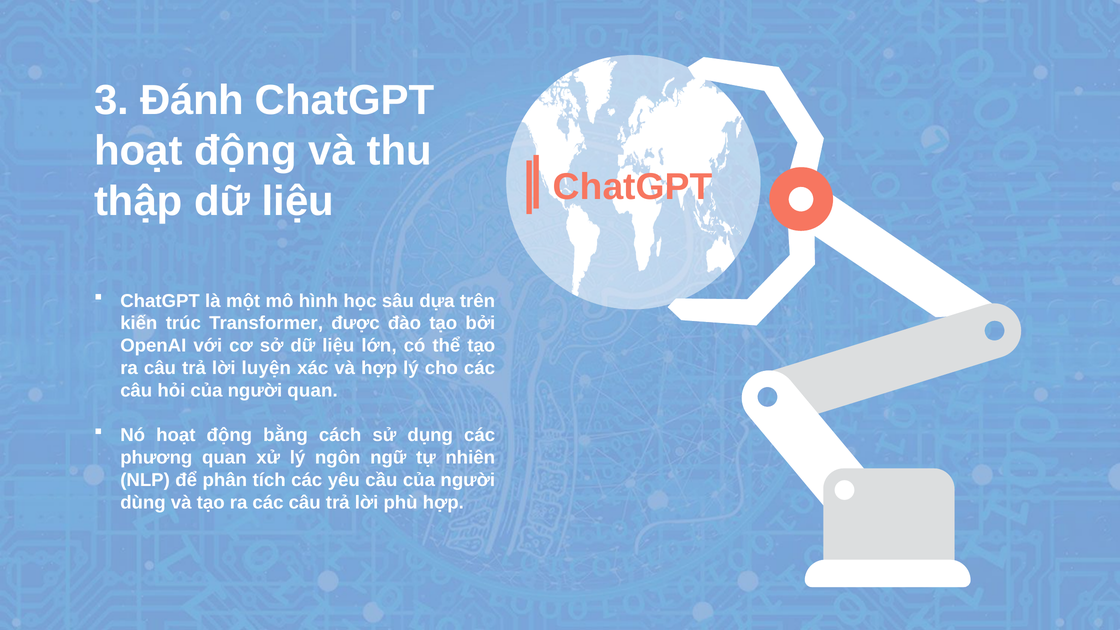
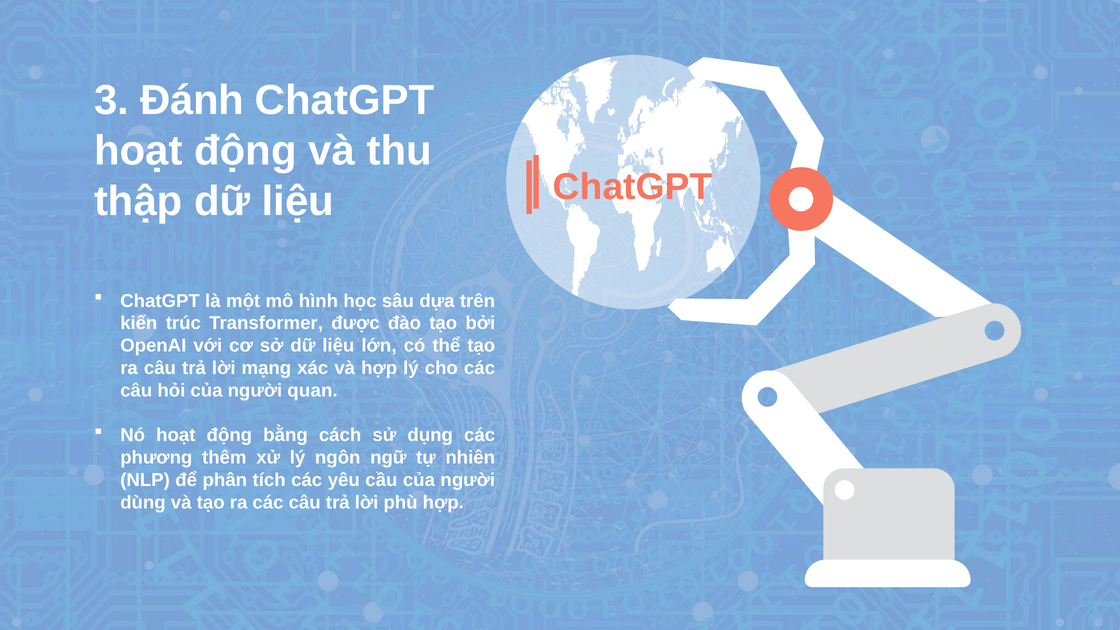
luyện: luyện -> mạng
phương quan: quan -> thêm
